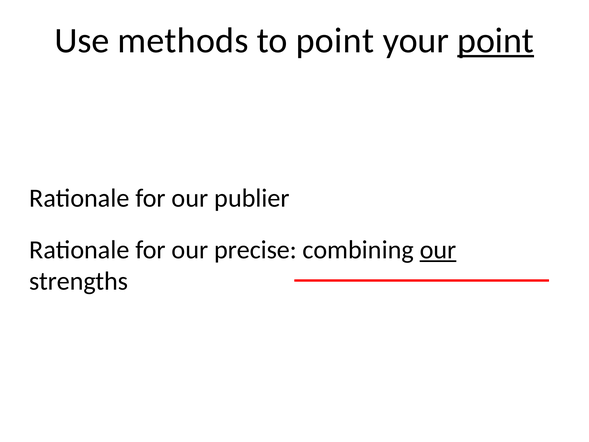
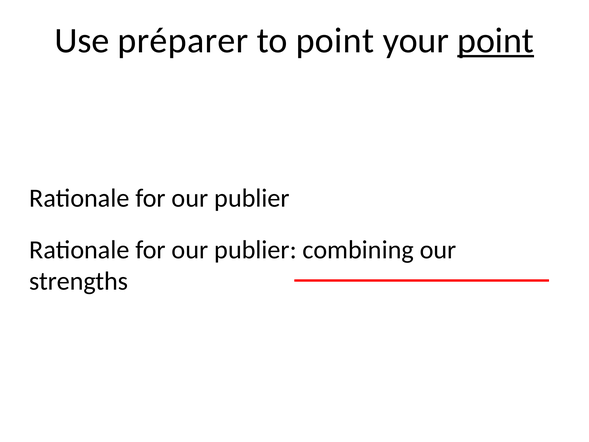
methods: methods -> préparer
precise at (256, 250): precise -> publier
our at (438, 250) underline: present -> none
